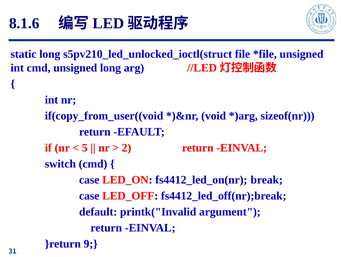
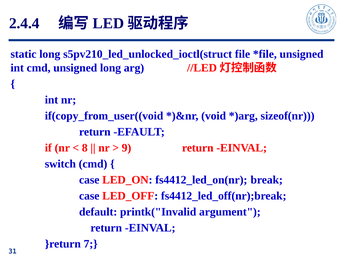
8.1.6: 8.1.6 -> 2.4.4
5: 5 -> 8
2: 2 -> 9
9: 9 -> 7
